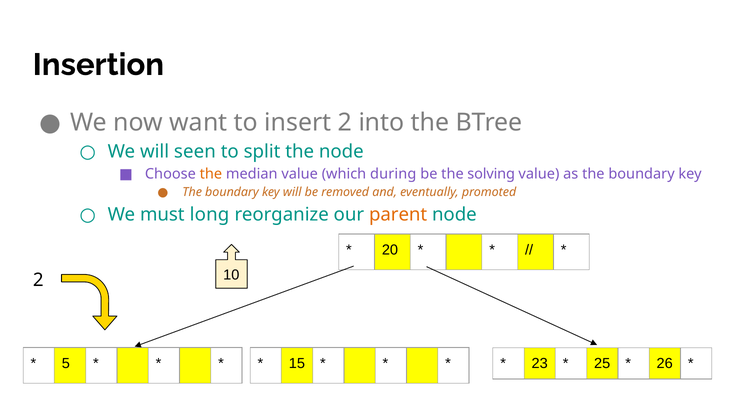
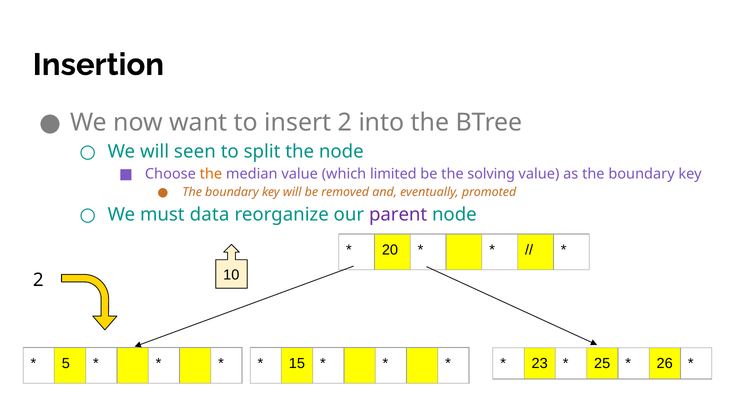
during: during -> limited
long: long -> data
parent colour: orange -> purple
